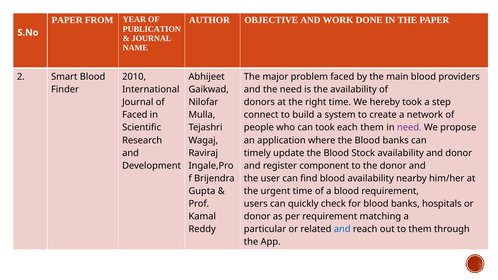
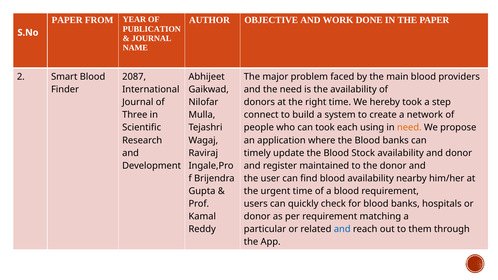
2010: 2010 -> 2087
Faced at (135, 115): Faced -> Three
each them: them -> using
need at (409, 128) colour: purple -> orange
component: component -> maintained
